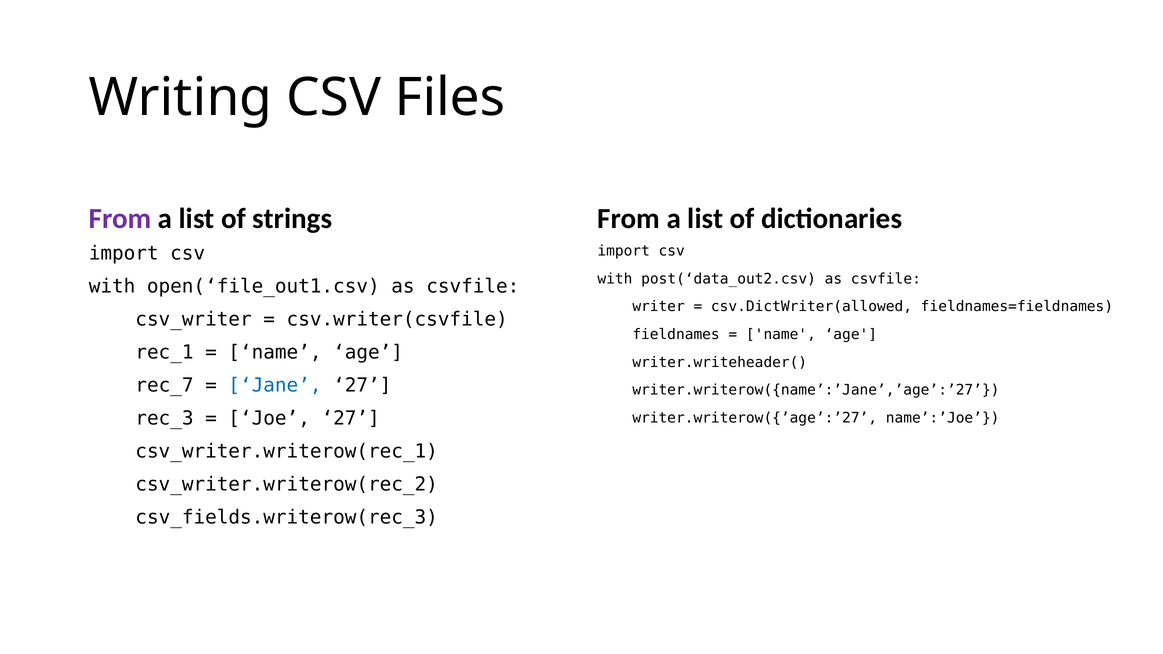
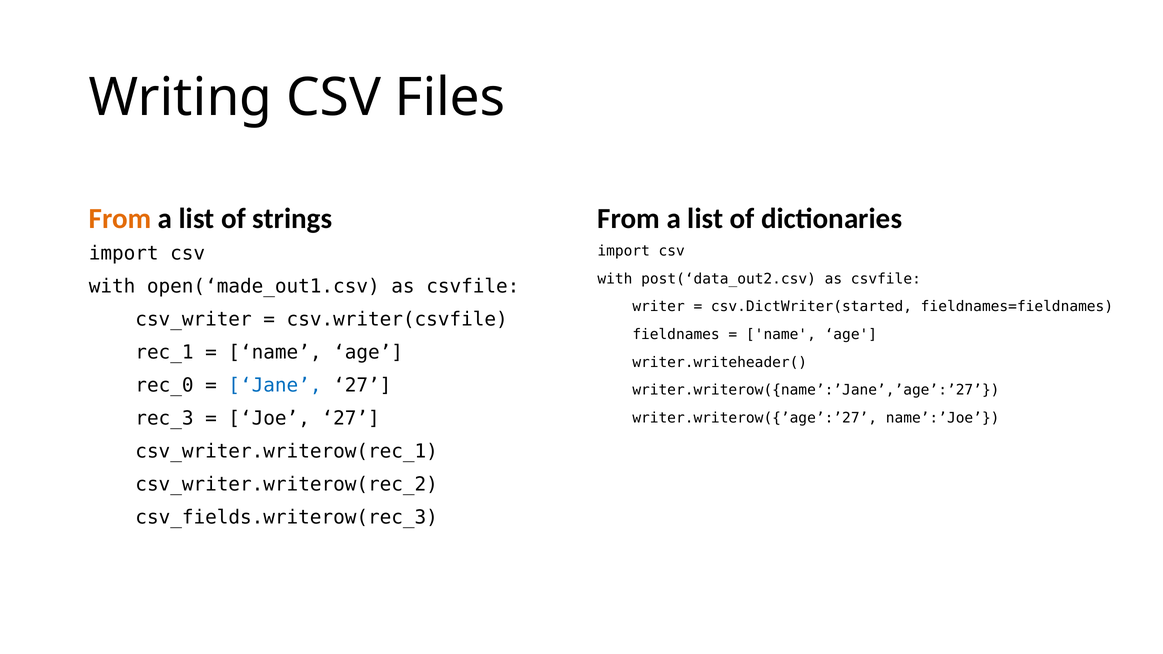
From at (120, 219) colour: purple -> orange
open(‘file_out1.csv: open(‘file_out1.csv -> open(‘made_out1.csv
csv.DictWriter(allowed: csv.DictWriter(allowed -> csv.DictWriter(started
rec_7: rec_7 -> rec_0
